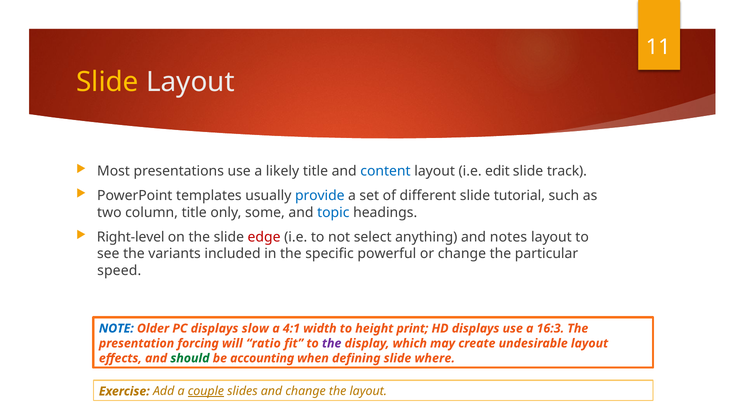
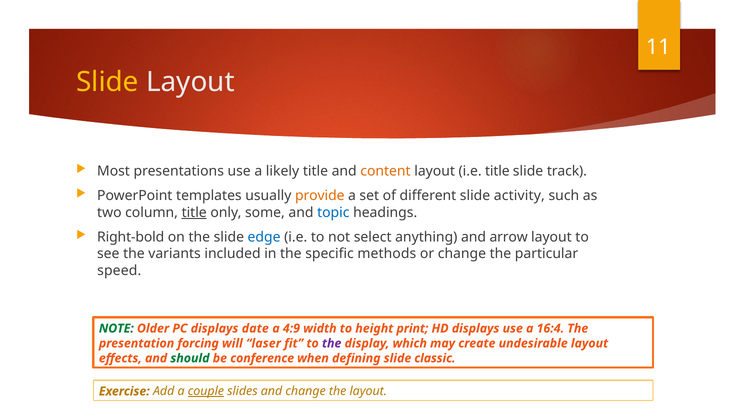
content colour: blue -> orange
i.e edit: edit -> title
provide colour: blue -> orange
tutorial: tutorial -> activity
title at (194, 213) underline: none -> present
Right-level: Right-level -> Right-bold
edge colour: red -> blue
notes: notes -> arrow
powerful: powerful -> methods
NOTE colour: blue -> green
slow: slow -> date
4:1: 4:1 -> 4:9
16:3: 16:3 -> 16:4
ratio: ratio -> laser
accounting: accounting -> conference
where: where -> classic
